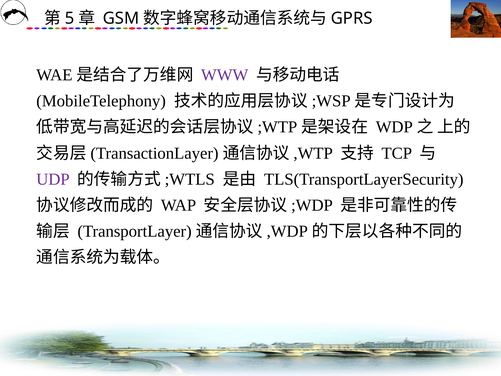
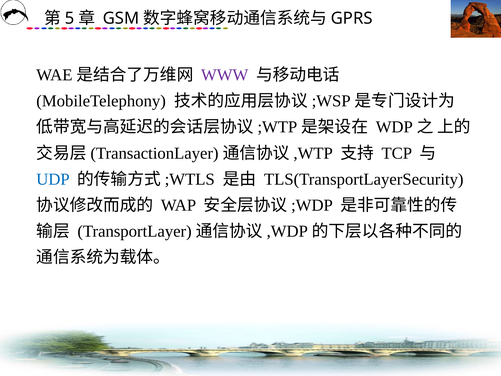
UDP colour: purple -> blue
